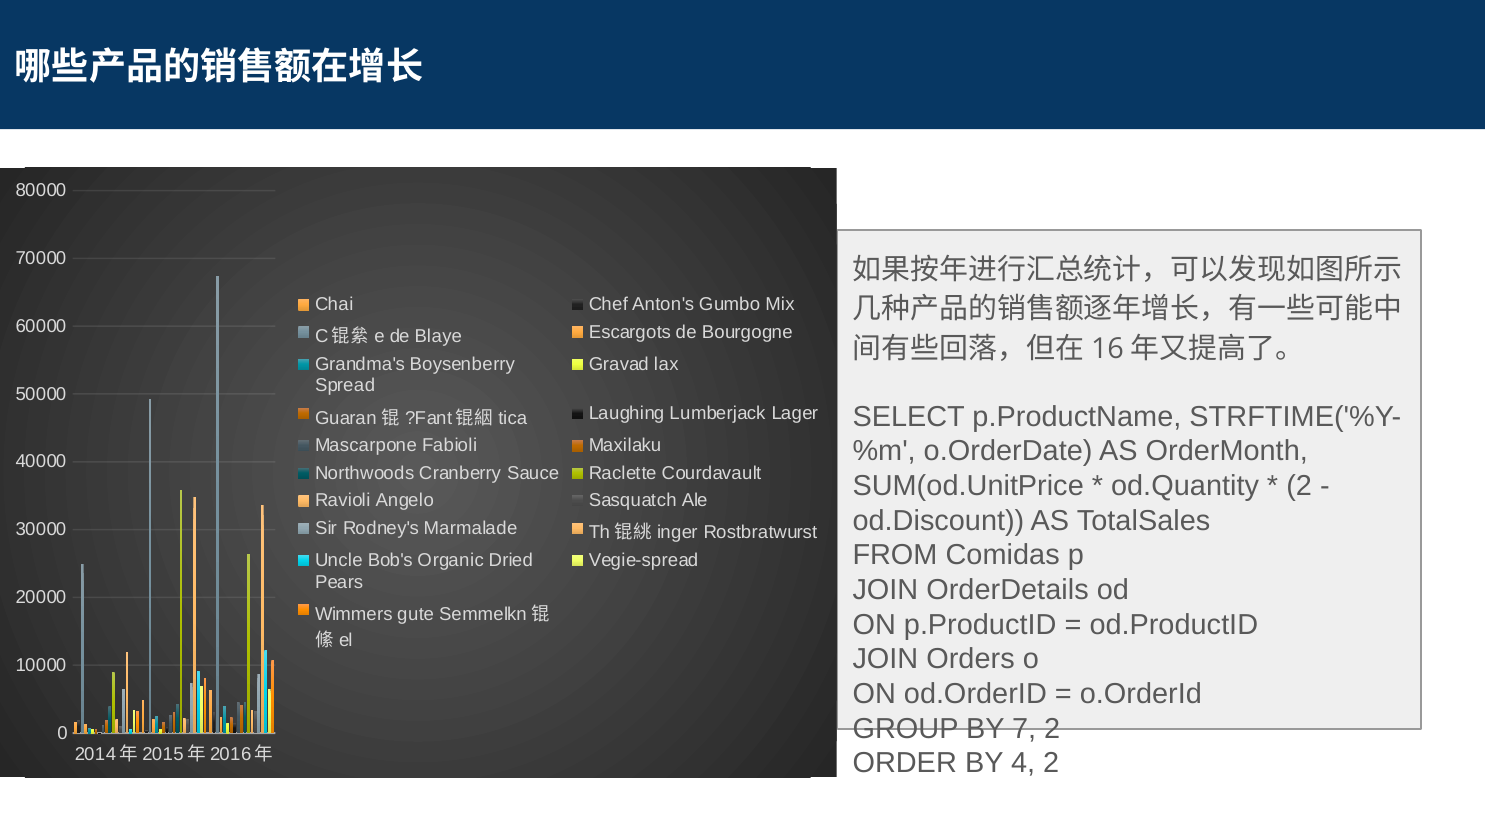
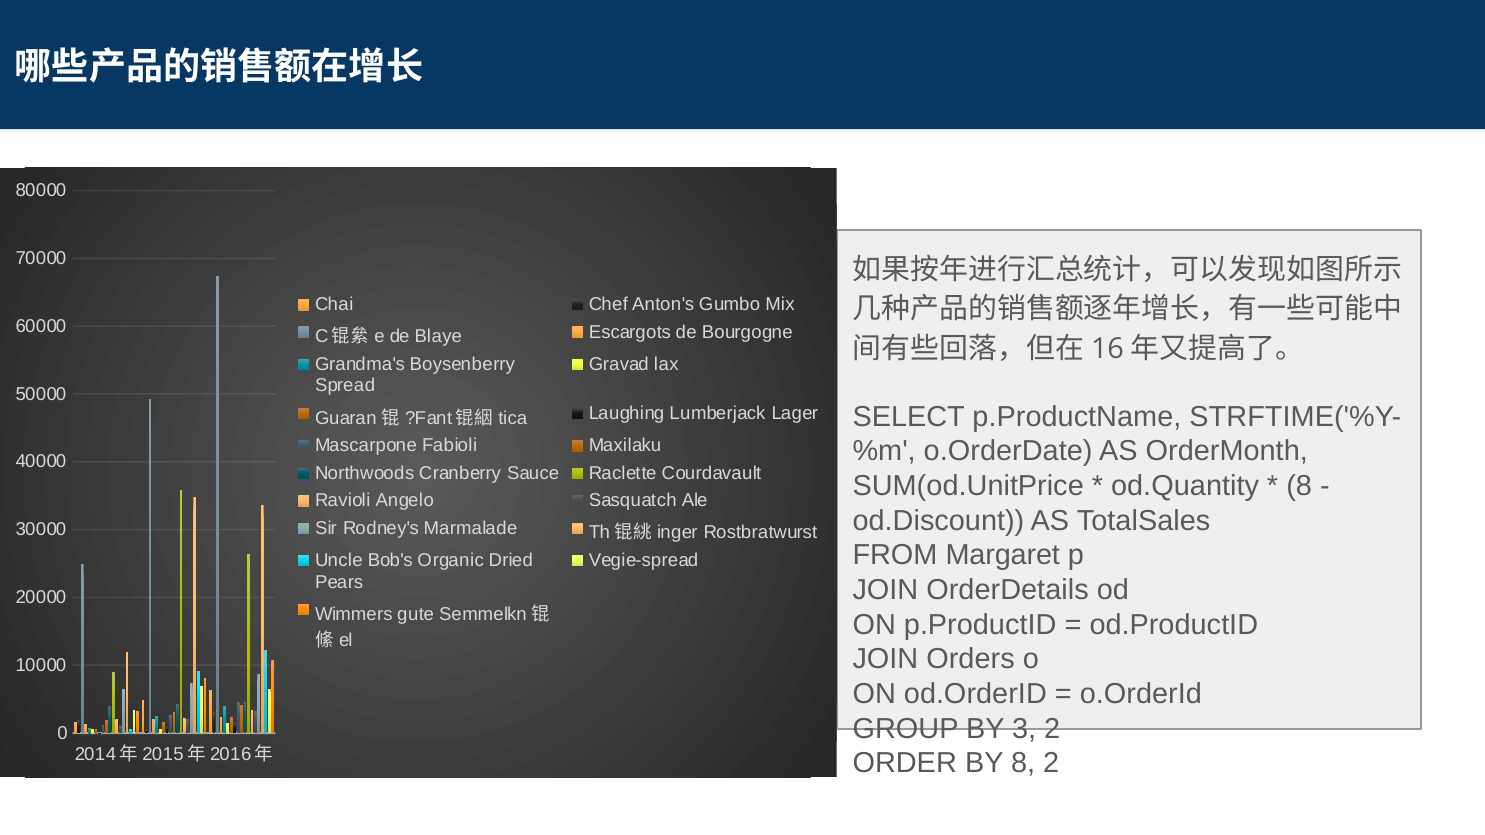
2 at (1299, 486): 2 -> 8
Comidas: Comidas -> Margaret
7: 7 -> 3
BY 4: 4 -> 8
